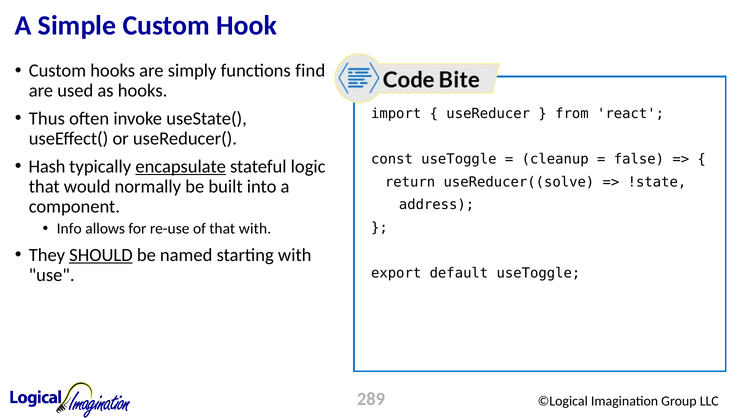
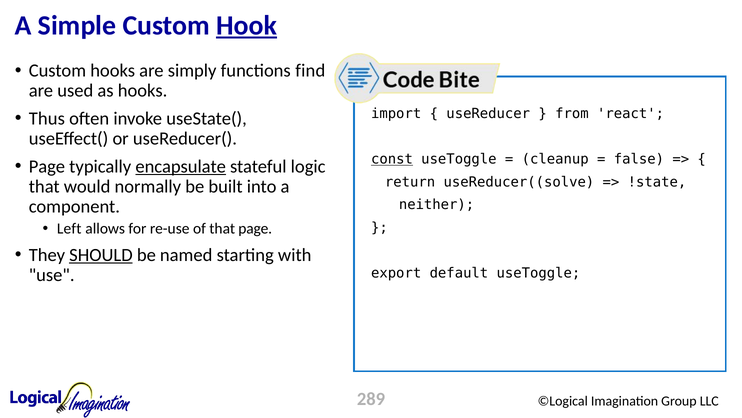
Hook underline: none -> present
const underline: none -> present
Hash at (47, 166): Hash -> Page
address: address -> neither
Info: Info -> Left
that with: with -> page
